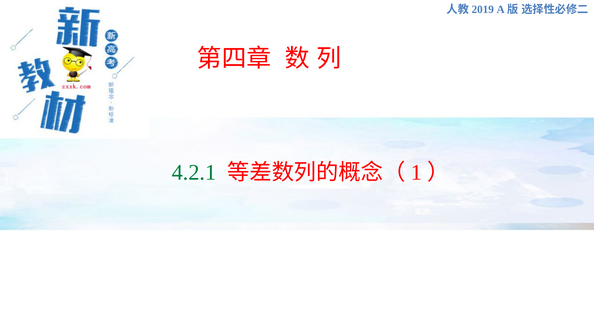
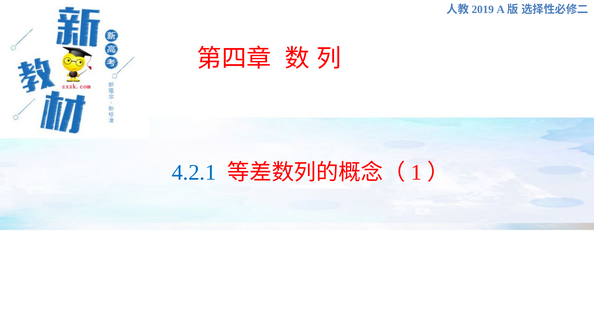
4.2.1 colour: green -> blue
